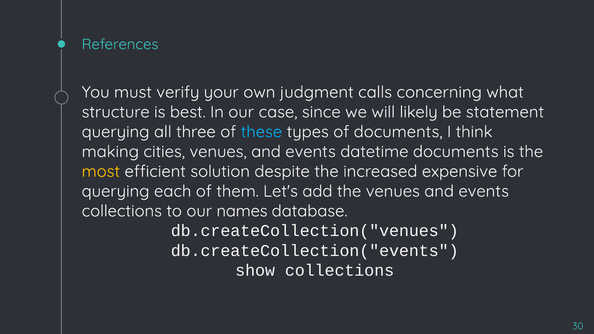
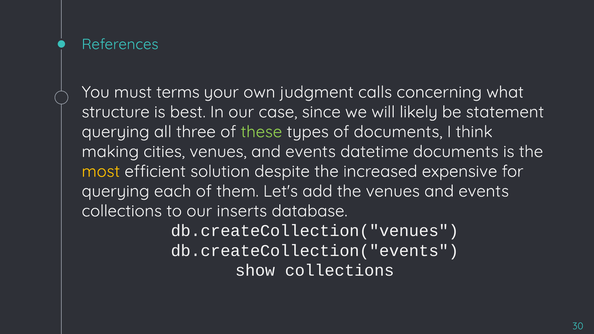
verify: verify -> terms
these colour: light blue -> light green
names: names -> inserts
